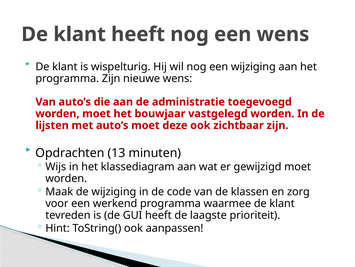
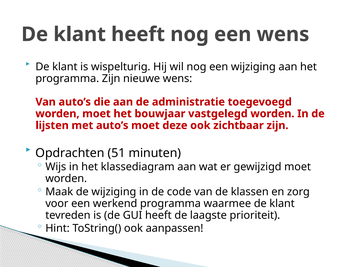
13: 13 -> 51
